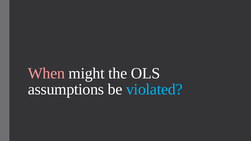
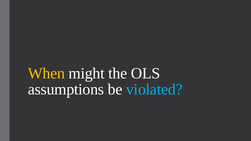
When colour: pink -> yellow
